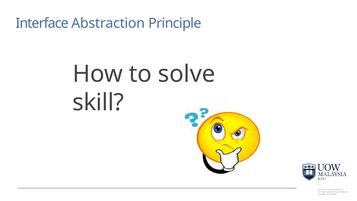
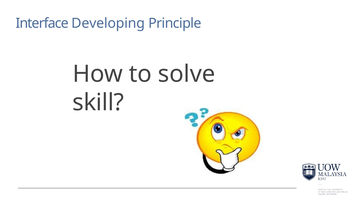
Abstraction: Abstraction -> Developing
